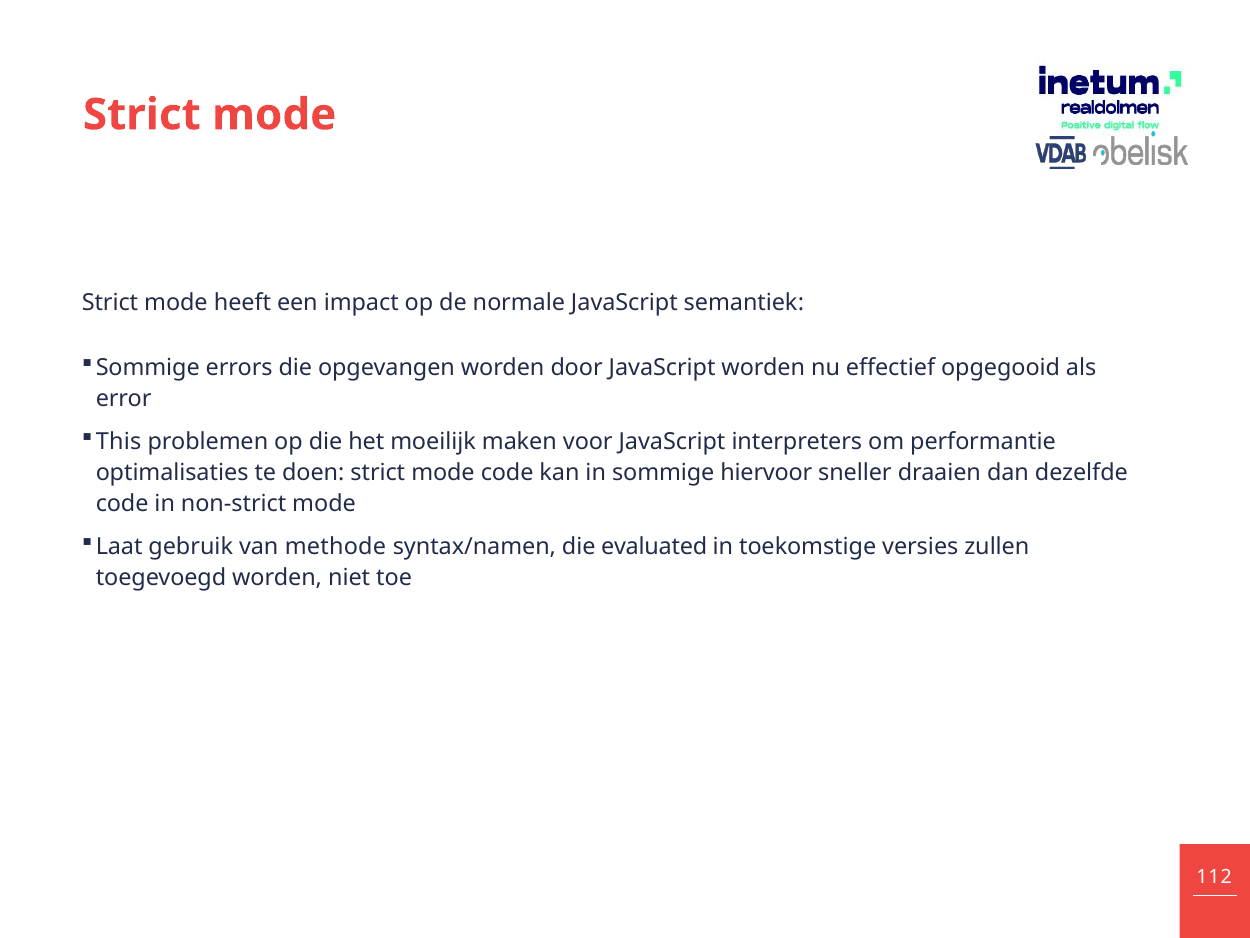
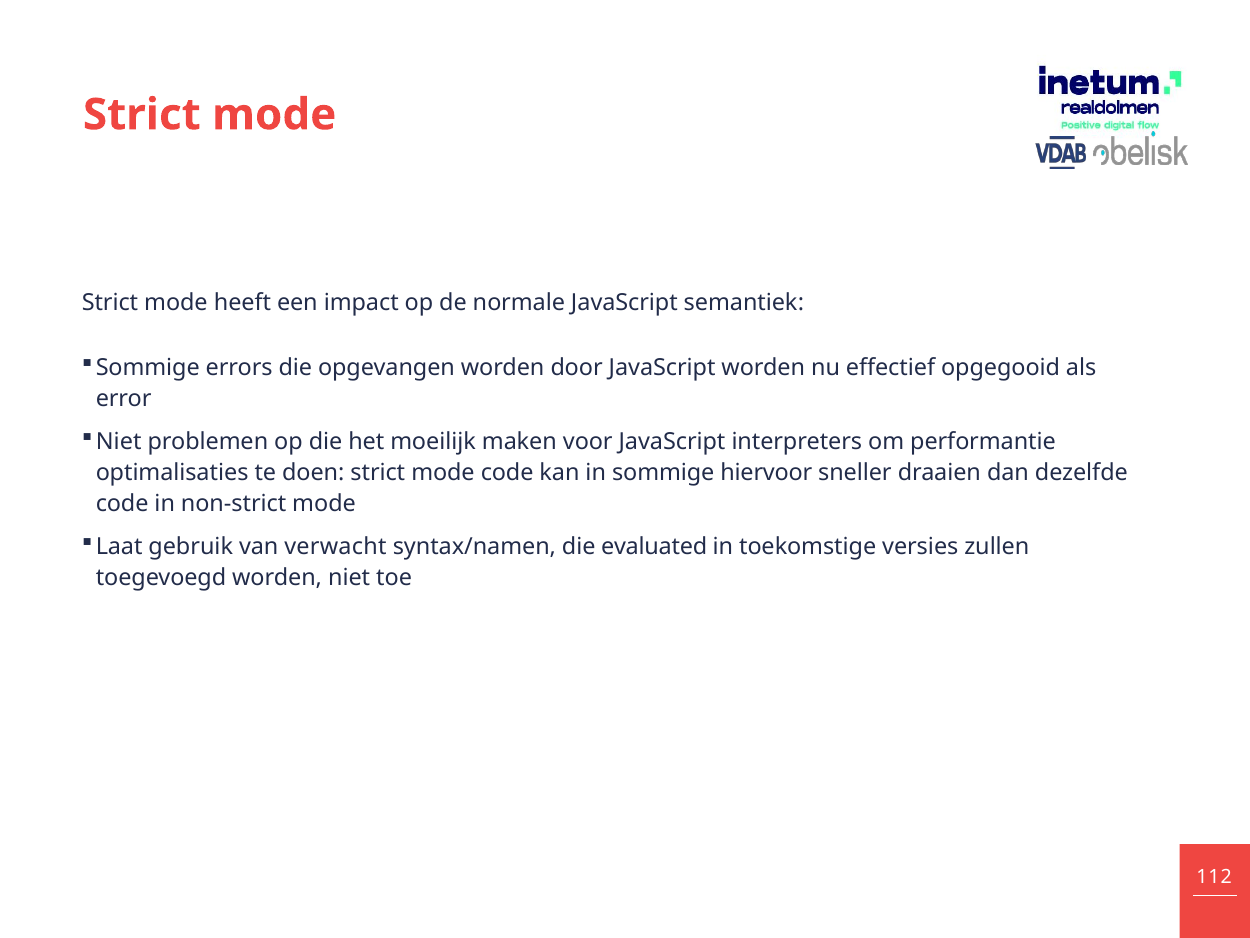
This at (119, 442): This -> Niet
methode: methode -> verwacht
